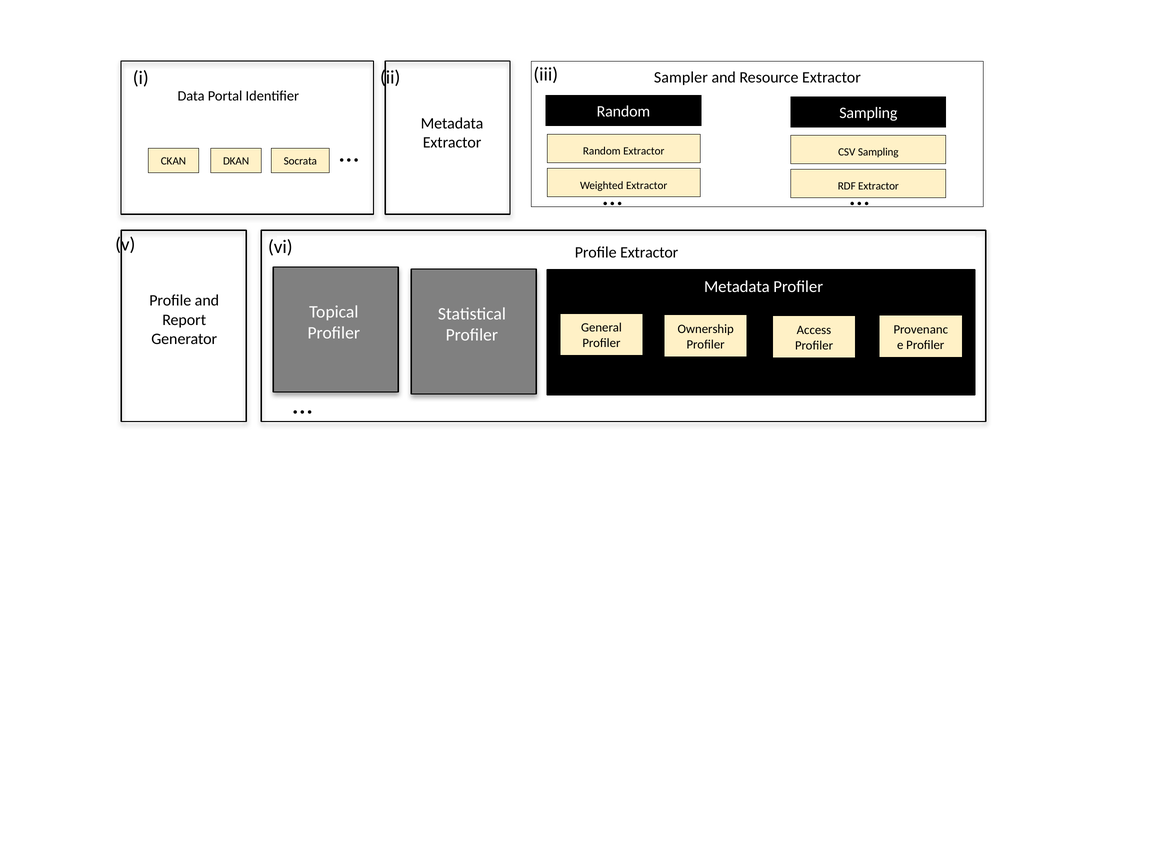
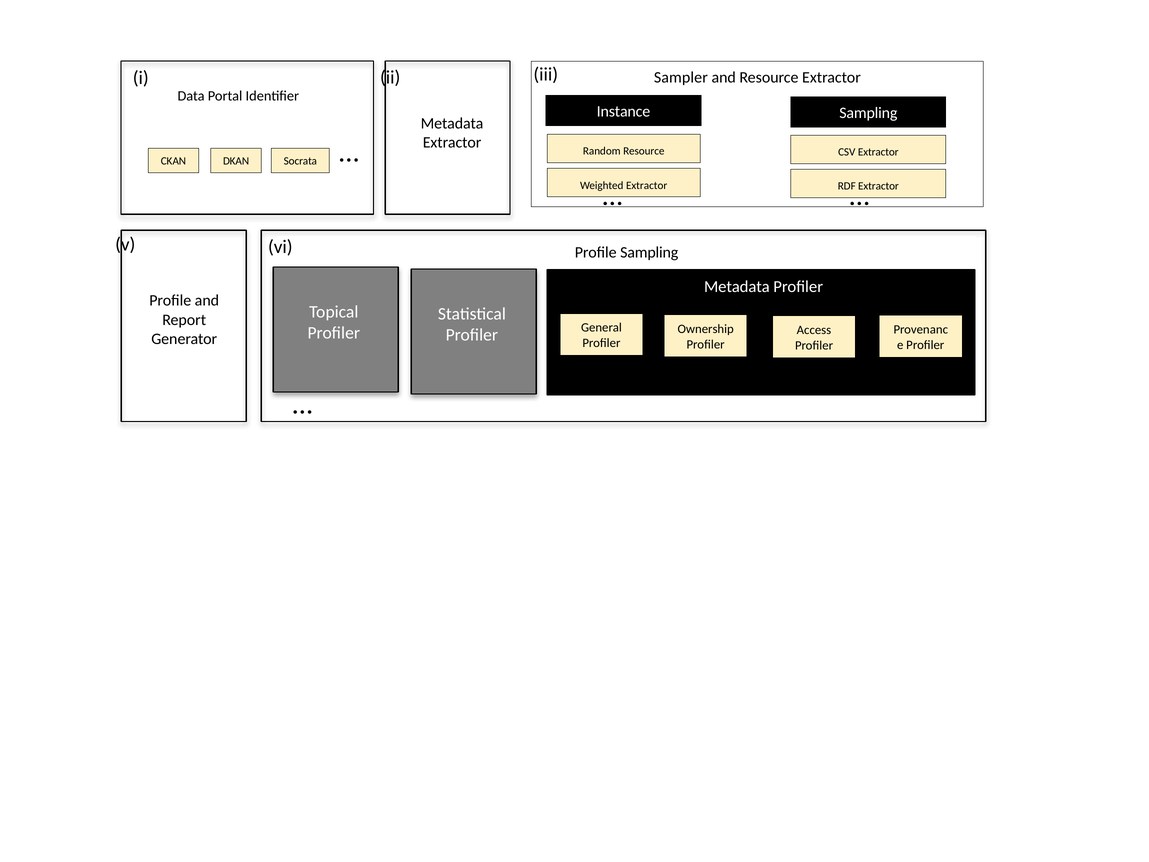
Random at (623, 111): Random -> Instance
Random Extractor: Extractor -> Resource
CSV Sampling: Sampling -> Extractor
Profile Extractor: Extractor -> Sampling
